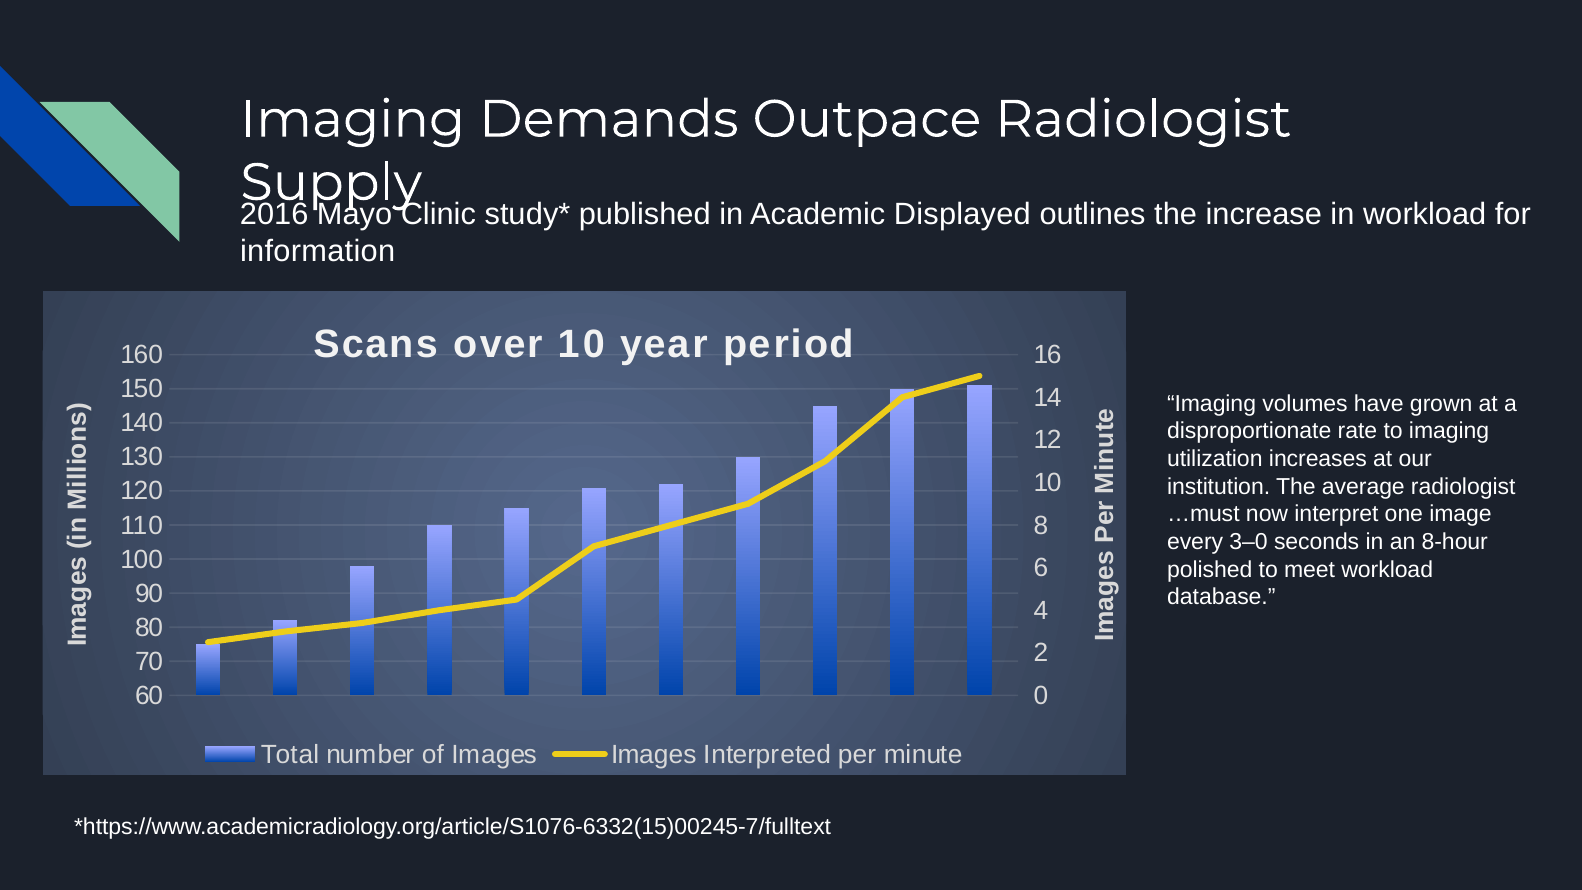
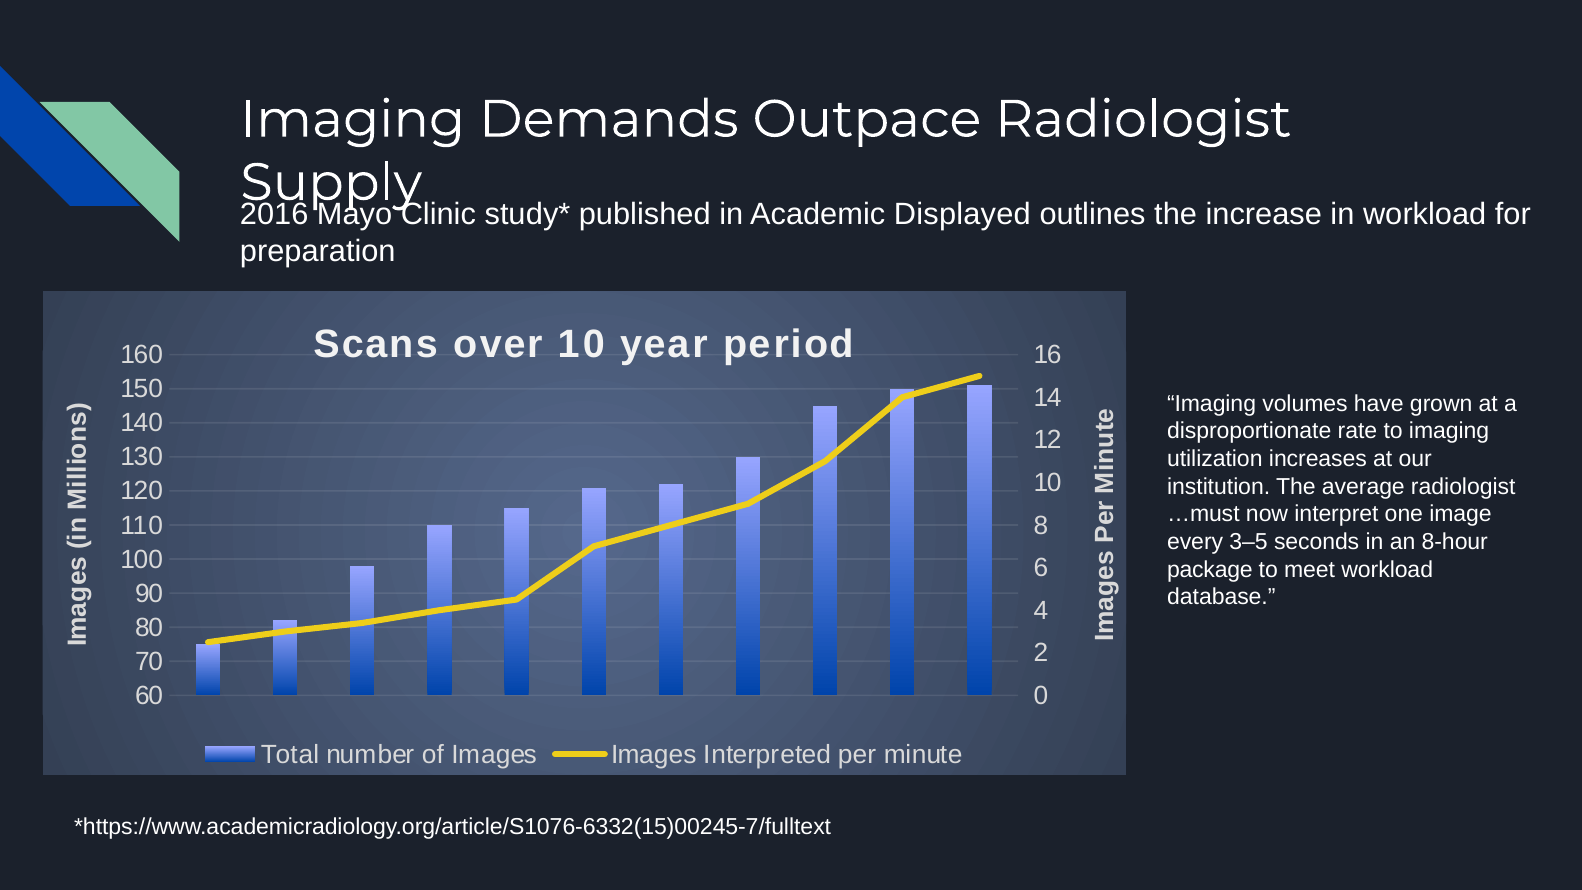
information: information -> preparation
3–0: 3–0 -> 3–5
polished: polished -> package
